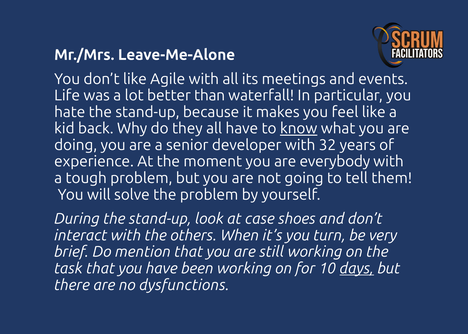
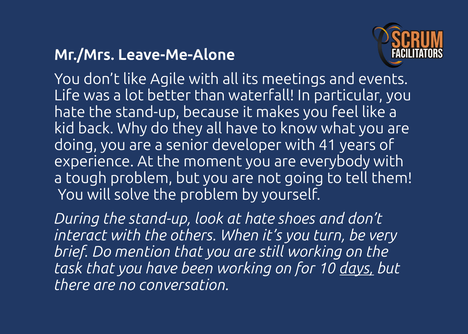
know underline: present -> none
32: 32 -> 41
at case: case -> hate
dysfunctions: dysfunctions -> conversation
